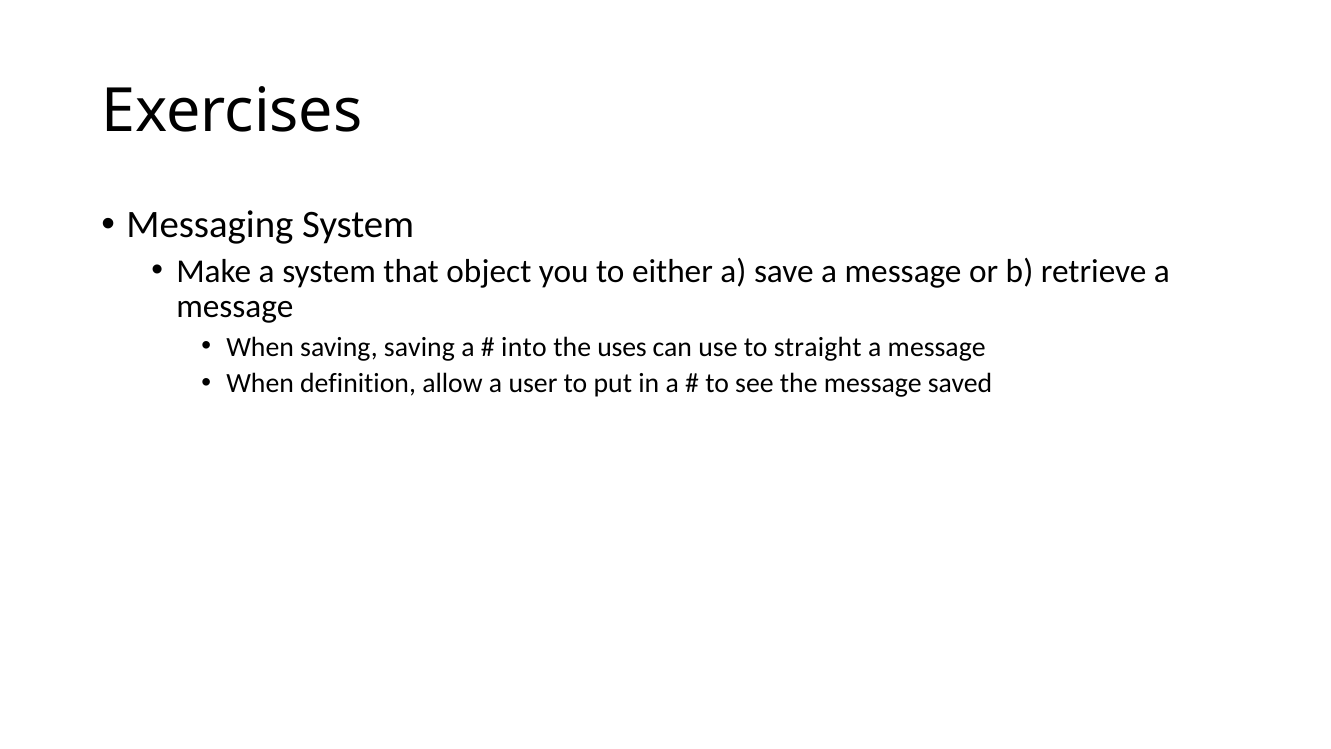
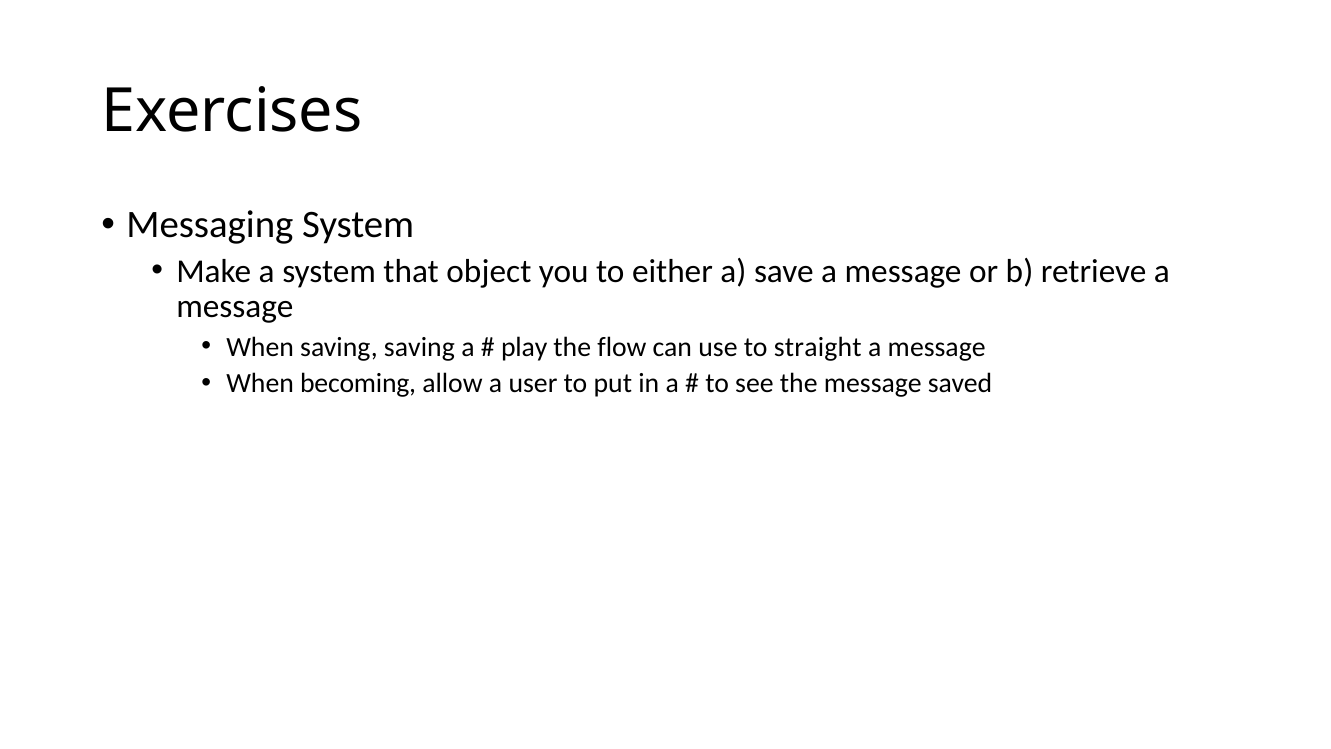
into: into -> play
uses: uses -> flow
definition: definition -> becoming
